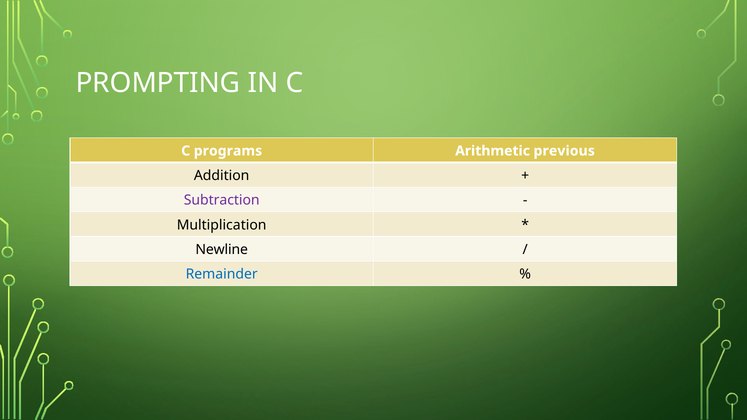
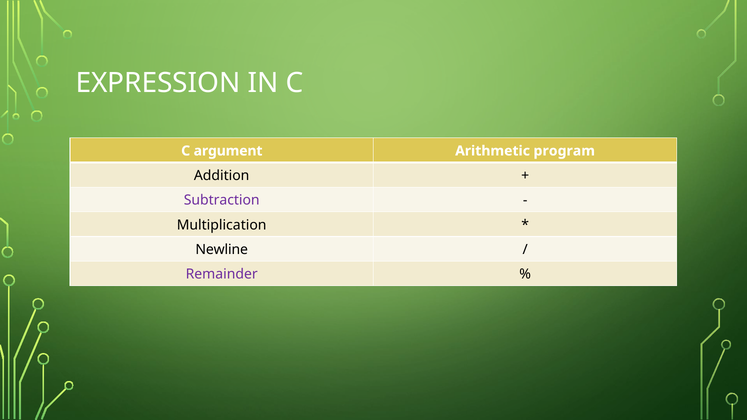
PROMPTING: PROMPTING -> EXPRESSION
programs: programs -> argument
previous: previous -> program
Remainder colour: blue -> purple
